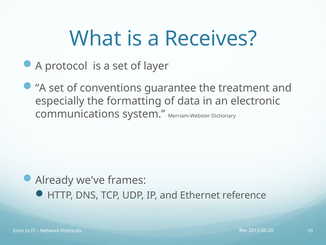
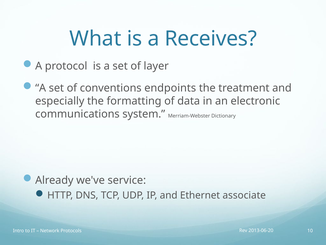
guarantee: guarantee -> endpoints
frames: frames -> service
reference: reference -> associate
